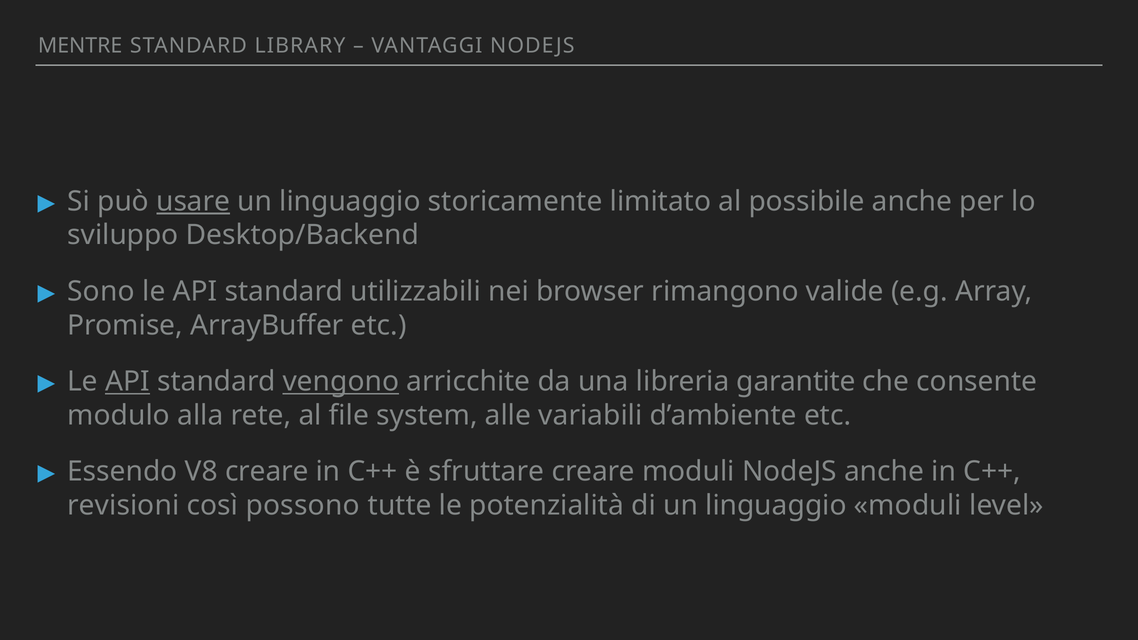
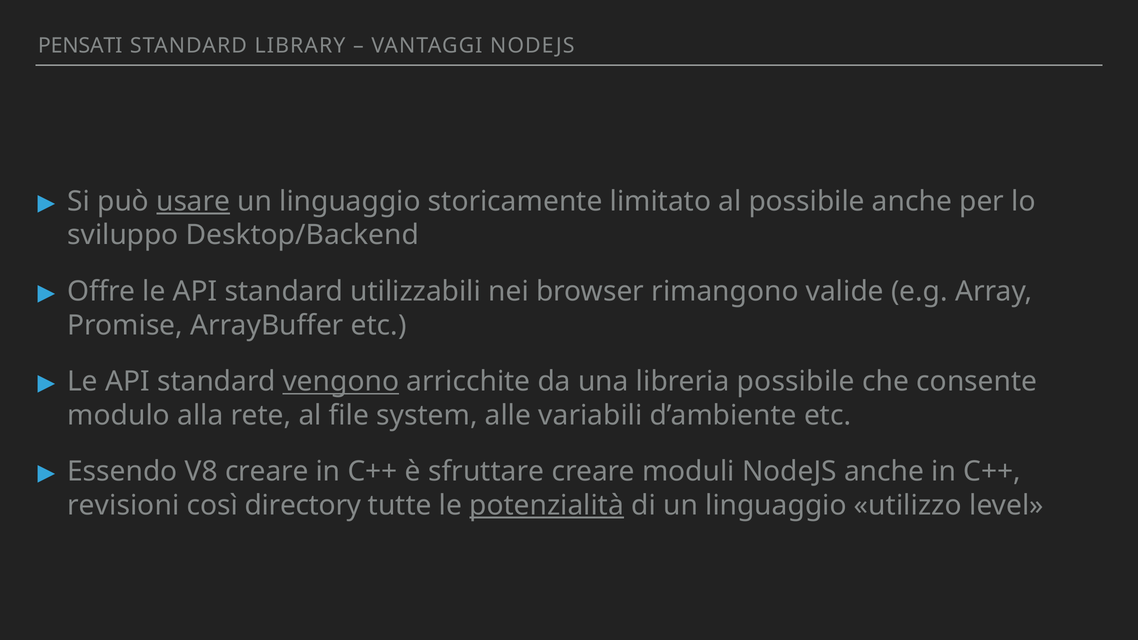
MENTRE: MENTRE -> PENSATI
Sono: Sono -> Offre
API at (127, 382) underline: present -> none
libreria garantite: garantite -> possibile
possono: possono -> directory
potenzialità underline: none -> present
linguaggio moduli: moduli -> utilizzo
